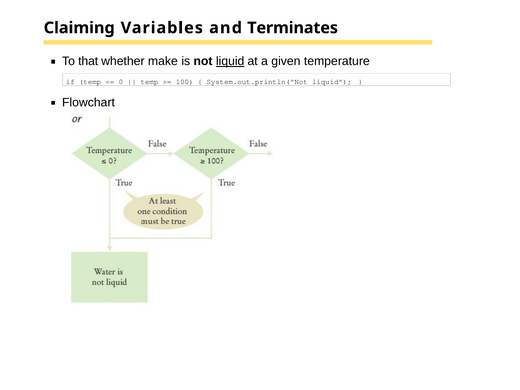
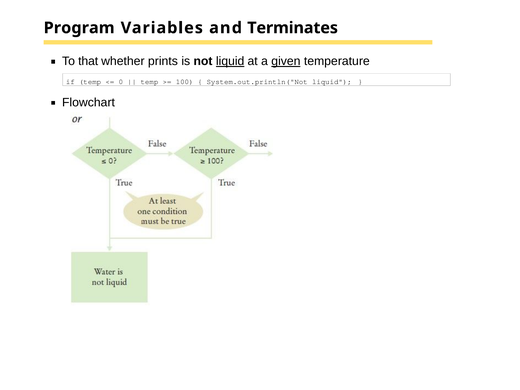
Claiming: Claiming -> Program
make: make -> prints
given underline: none -> present
